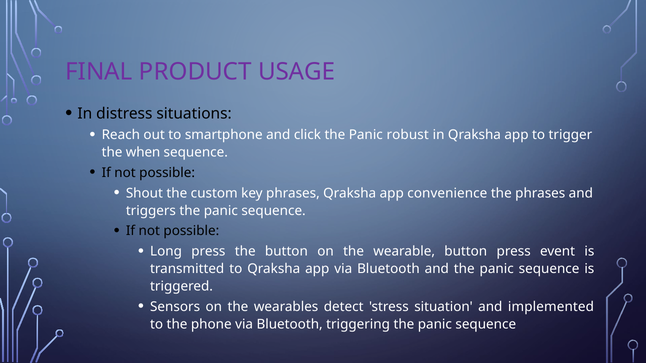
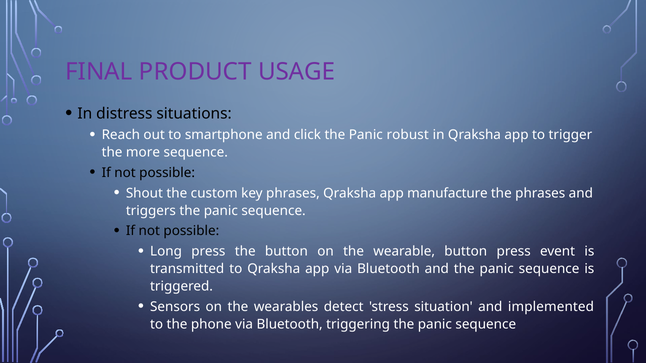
when: when -> more
convenience: convenience -> manufacture
